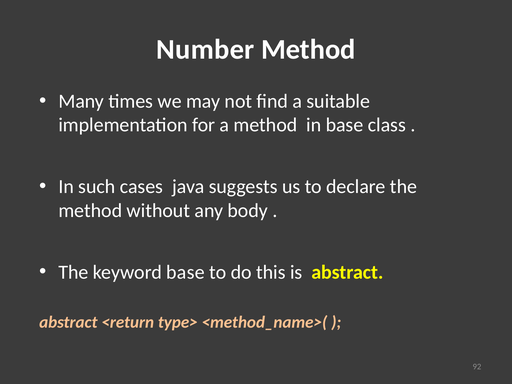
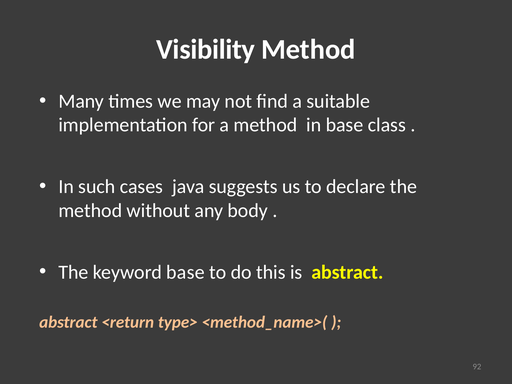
Number: Number -> Visibility
